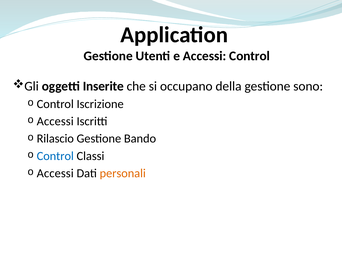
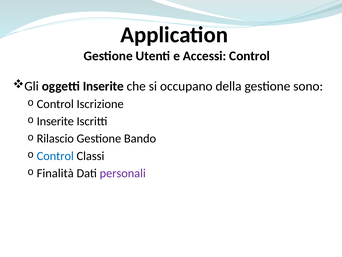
Accessi at (55, 121): Accessi -> Inserite
Accessi at (55, 173): Accessi -> Finalità
personali colour: orange -> purple
